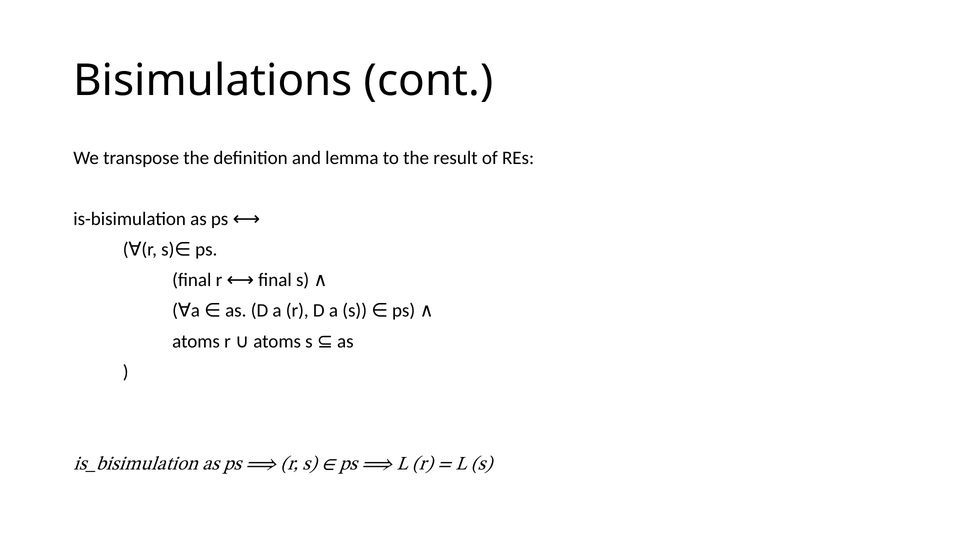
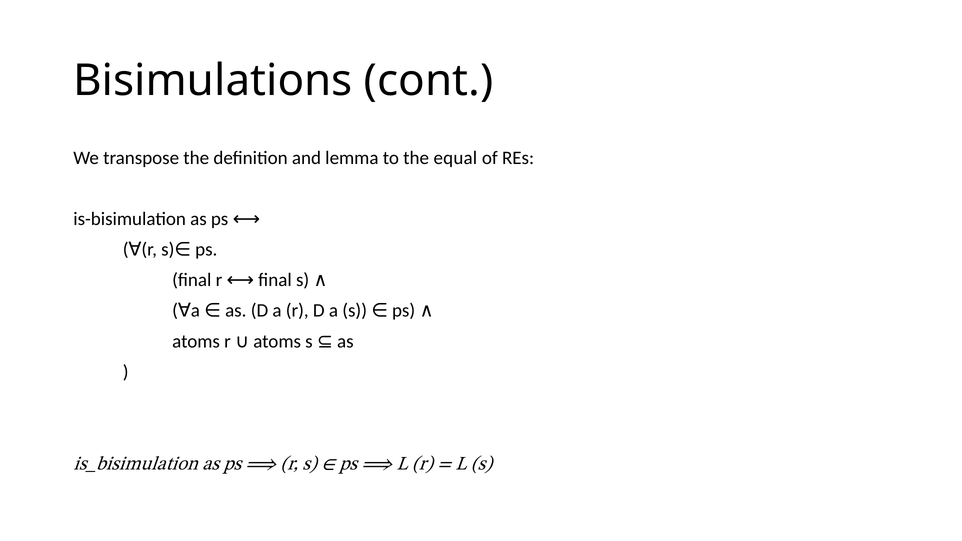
result: result -> equal
